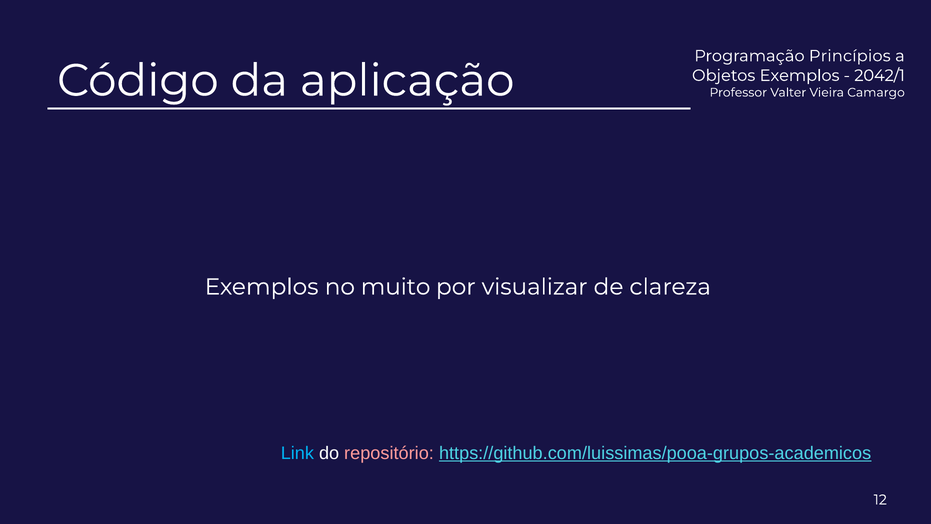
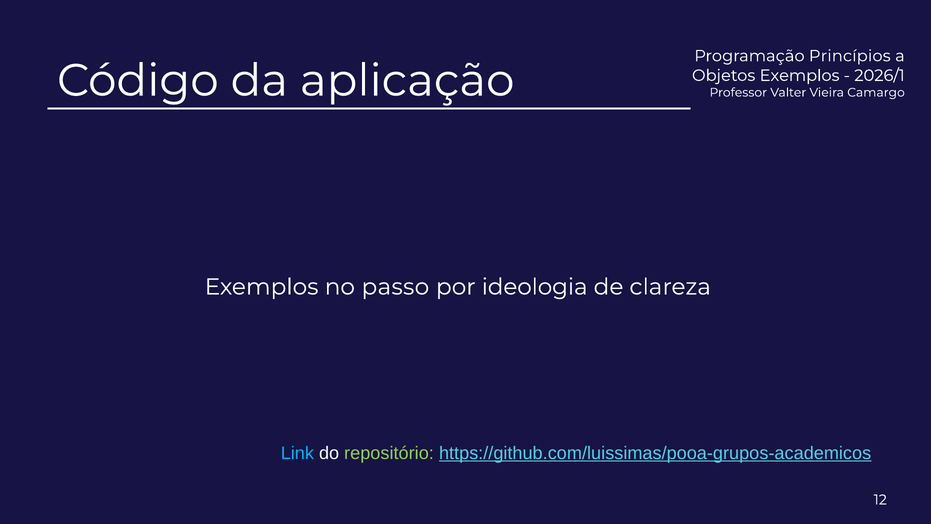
2042/1: 2042/1 -> 2026/1
muito: muito -> passo
visualizar: visualizar -> ideologia
repositório colour: pink -> light green
